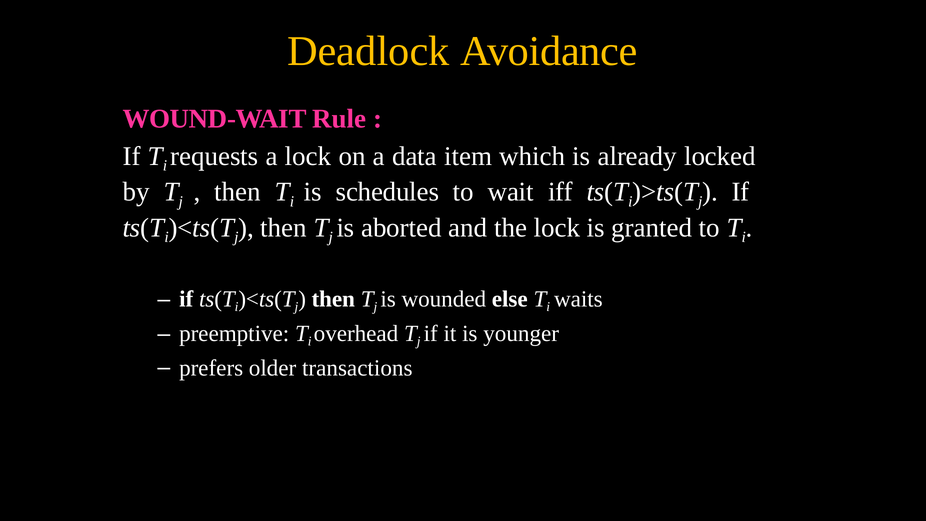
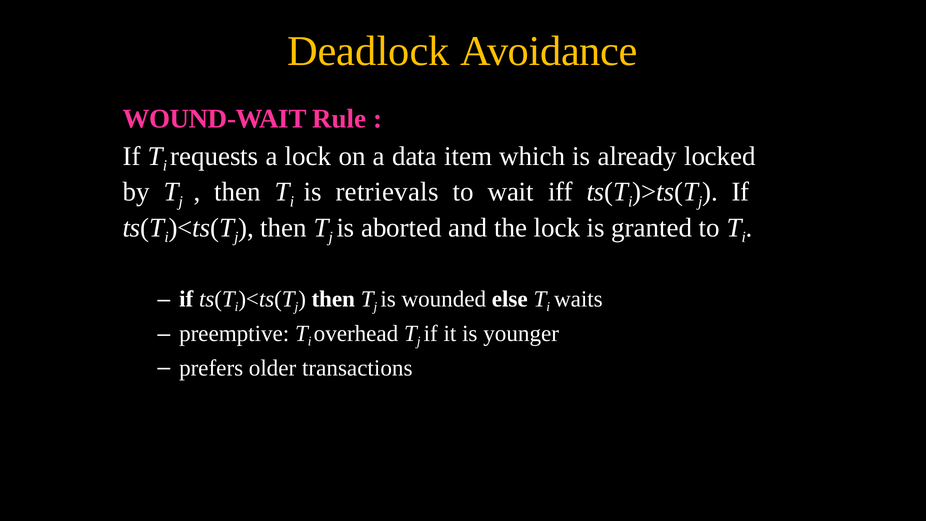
schedules: schedules -> retrievals
